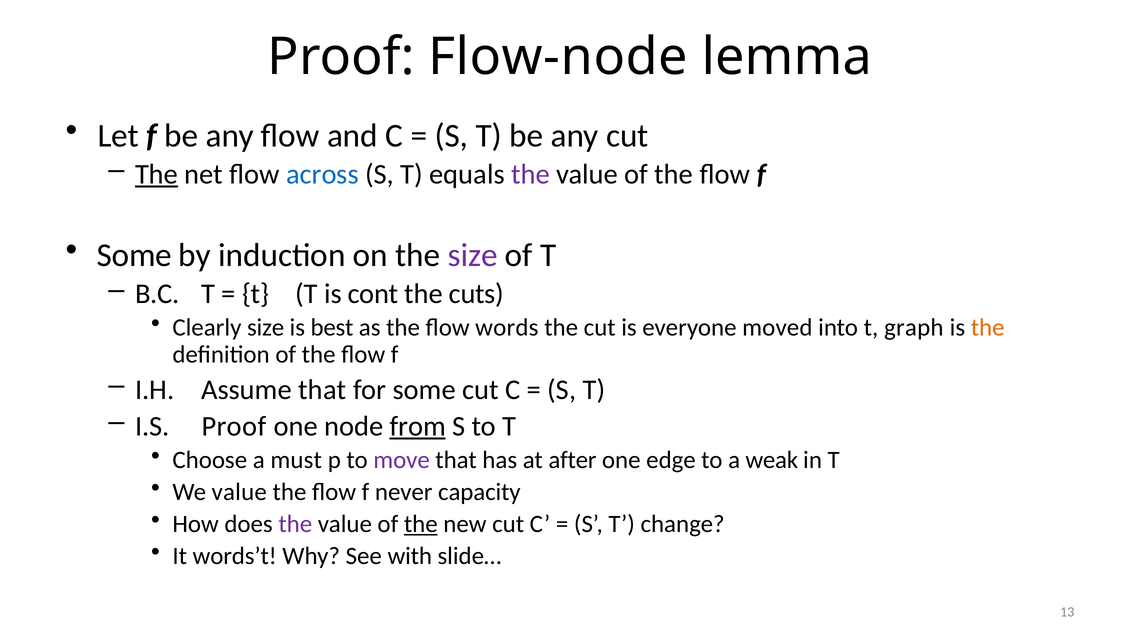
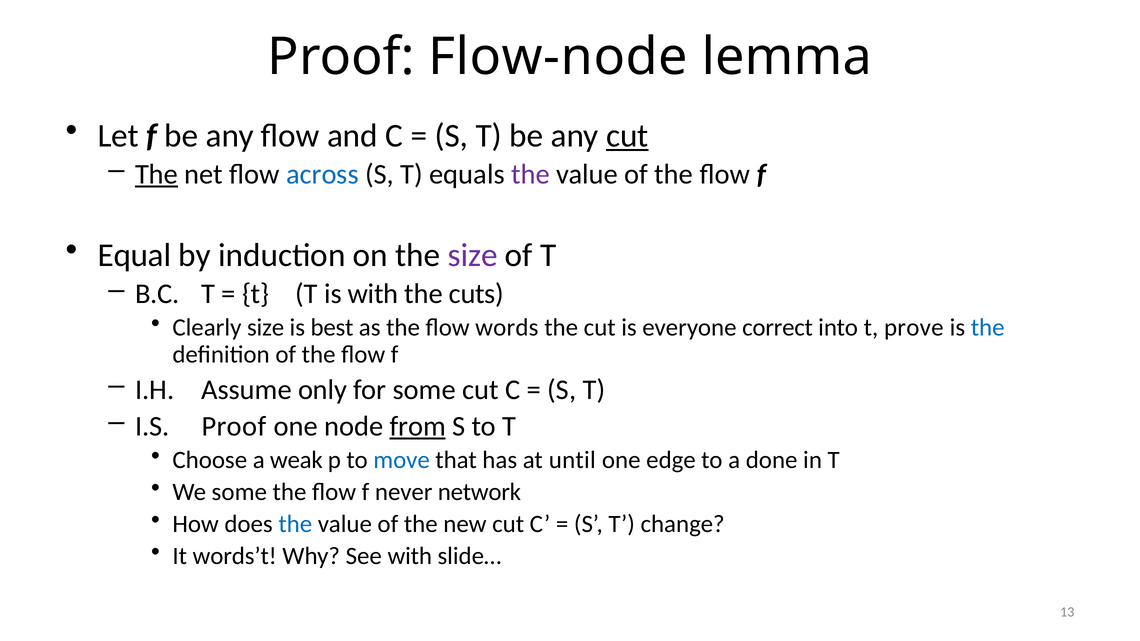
cut at (627, 136) underline: none -> present
Some at (134, 255): Some -> Equal
is cont: cont -> with
moved: moved -> correct
graph: graph -> prove
the at (988, 328) colour: orange -> blue
Assume that: that -> only
must: must -> weak
move colour: purple -> blue
after: after -> until
weak: weak -> done
We value: value -> some
capacity: capacity -> network
the at (295, 524) colour: purple -> blue
the at (421, 524) underline: present -> none
